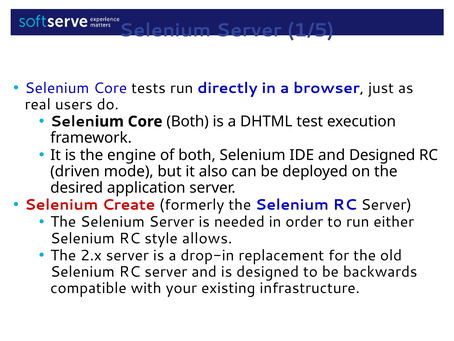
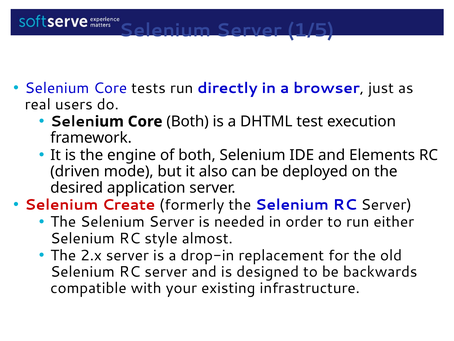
and Designed: Designed -> Elements
allows: allows -> almost
